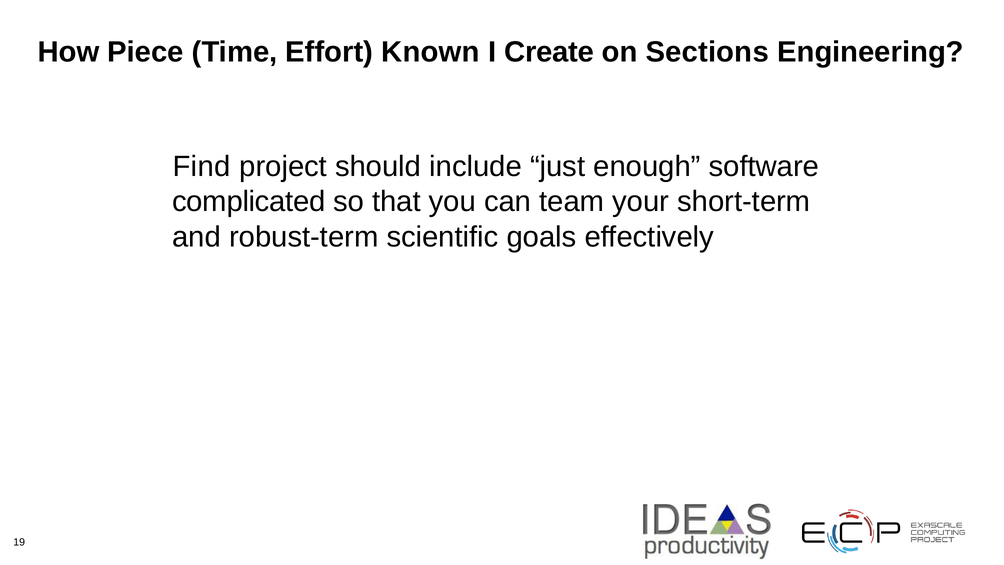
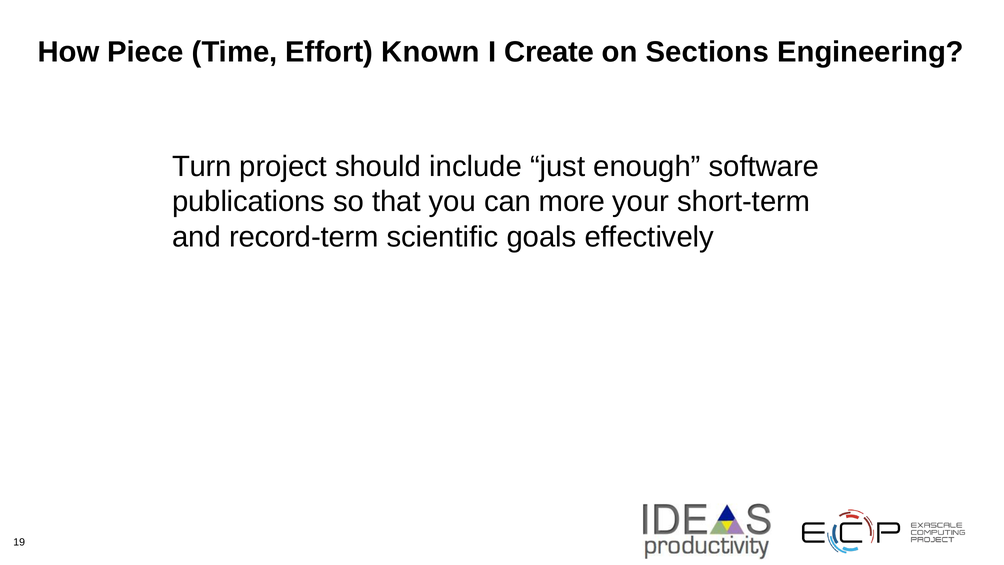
Find: Find -> Turn
complicated: complicated -> publications
team: team -> more
robust-term: robust-term -> record-term
